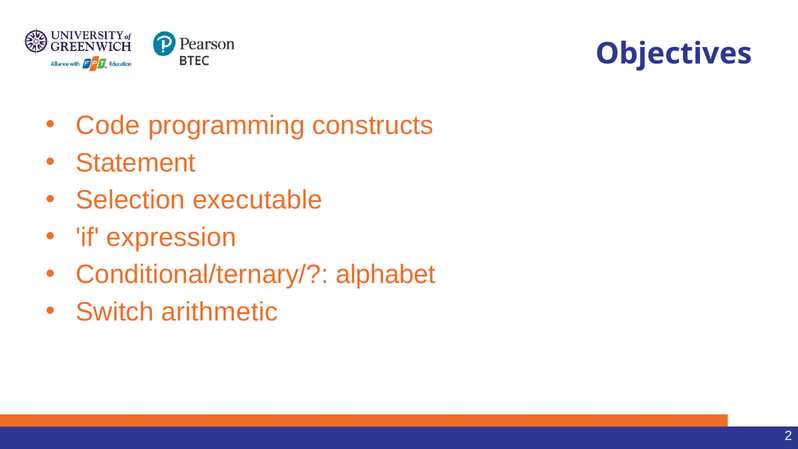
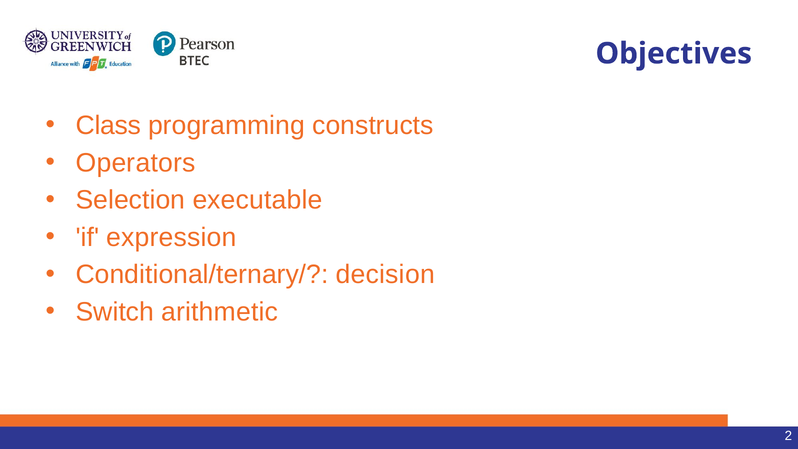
Code: Code -> Class
Statement: Statement -> Operators
alphabet: alphabet -> decision
